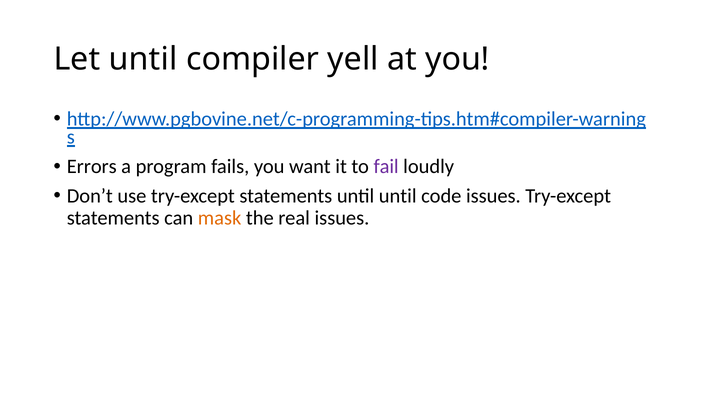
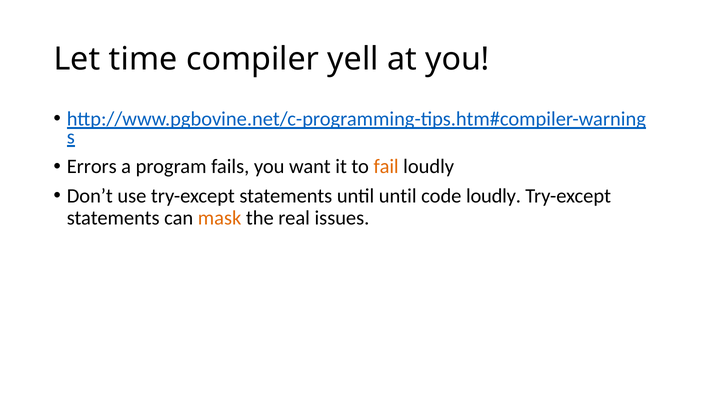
Let until: until -> time
fail colour: purple -> orange
code issues: issues -> loudly
